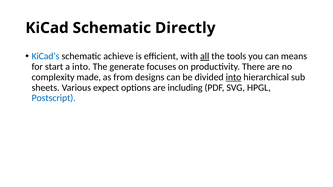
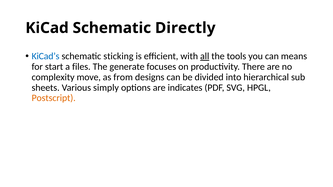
achieve: achieve -> sticking
a into: into -> files
made: made -> move
into at (234, 77) underline: present -> none
expect: expect -> simply
including: including -> indicates
Postscript colour: blue -> orange
